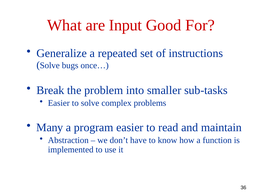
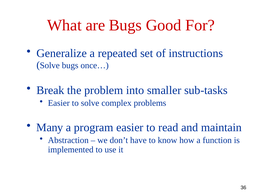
are Input: Input -> Bugs
